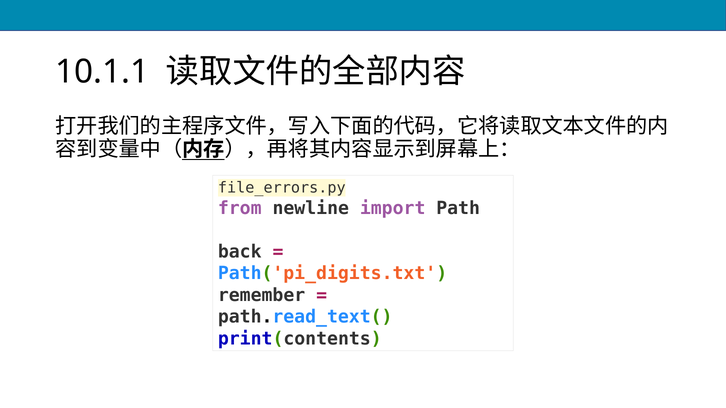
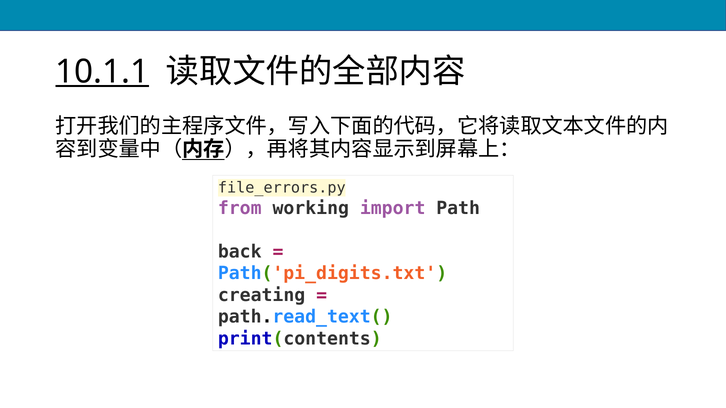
10.1.1 underline: none -> present
newline: newline -> working
remember: remember -> creating
